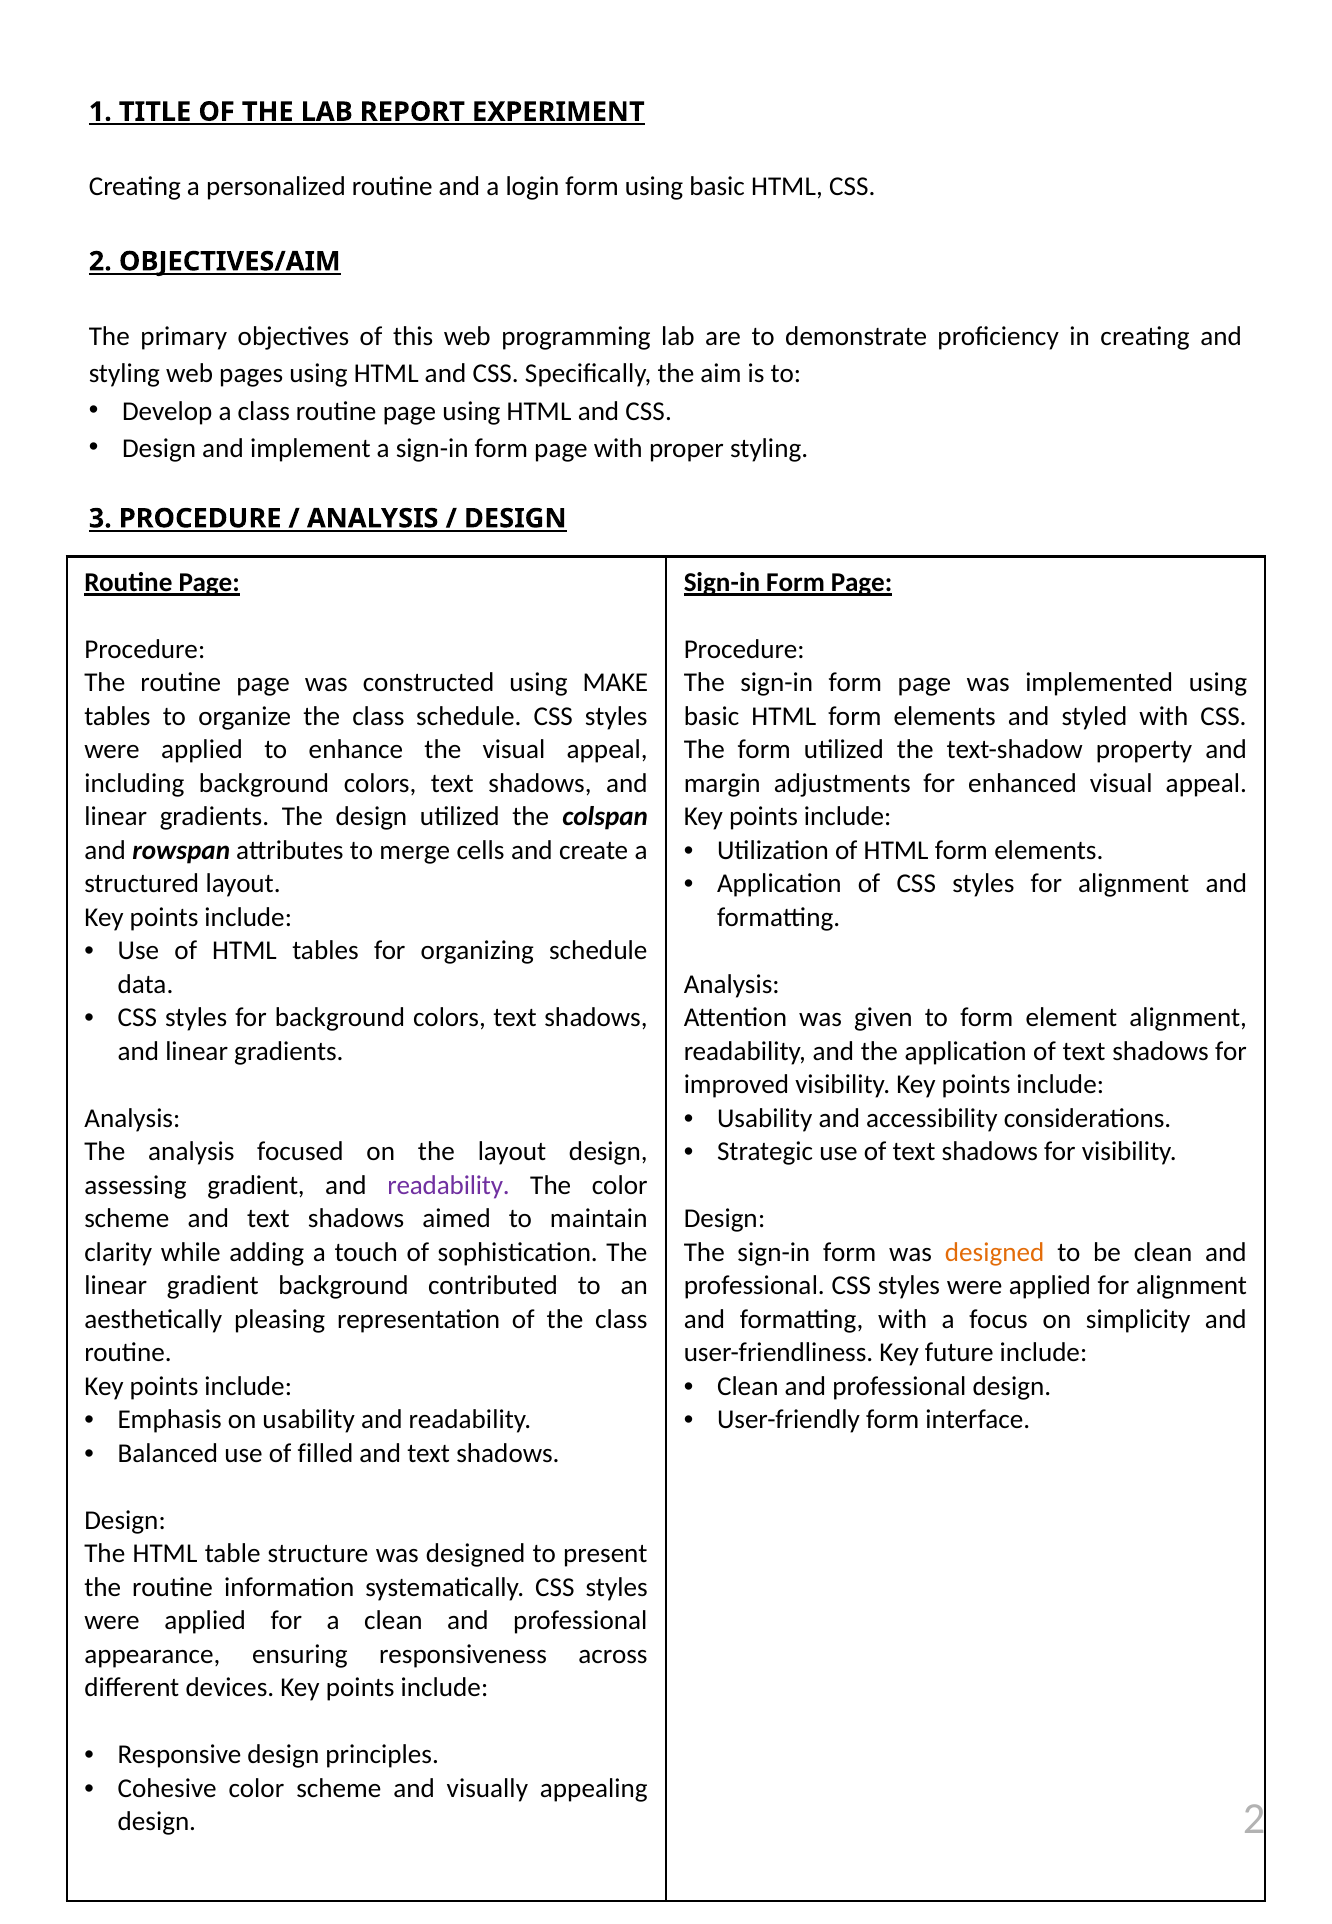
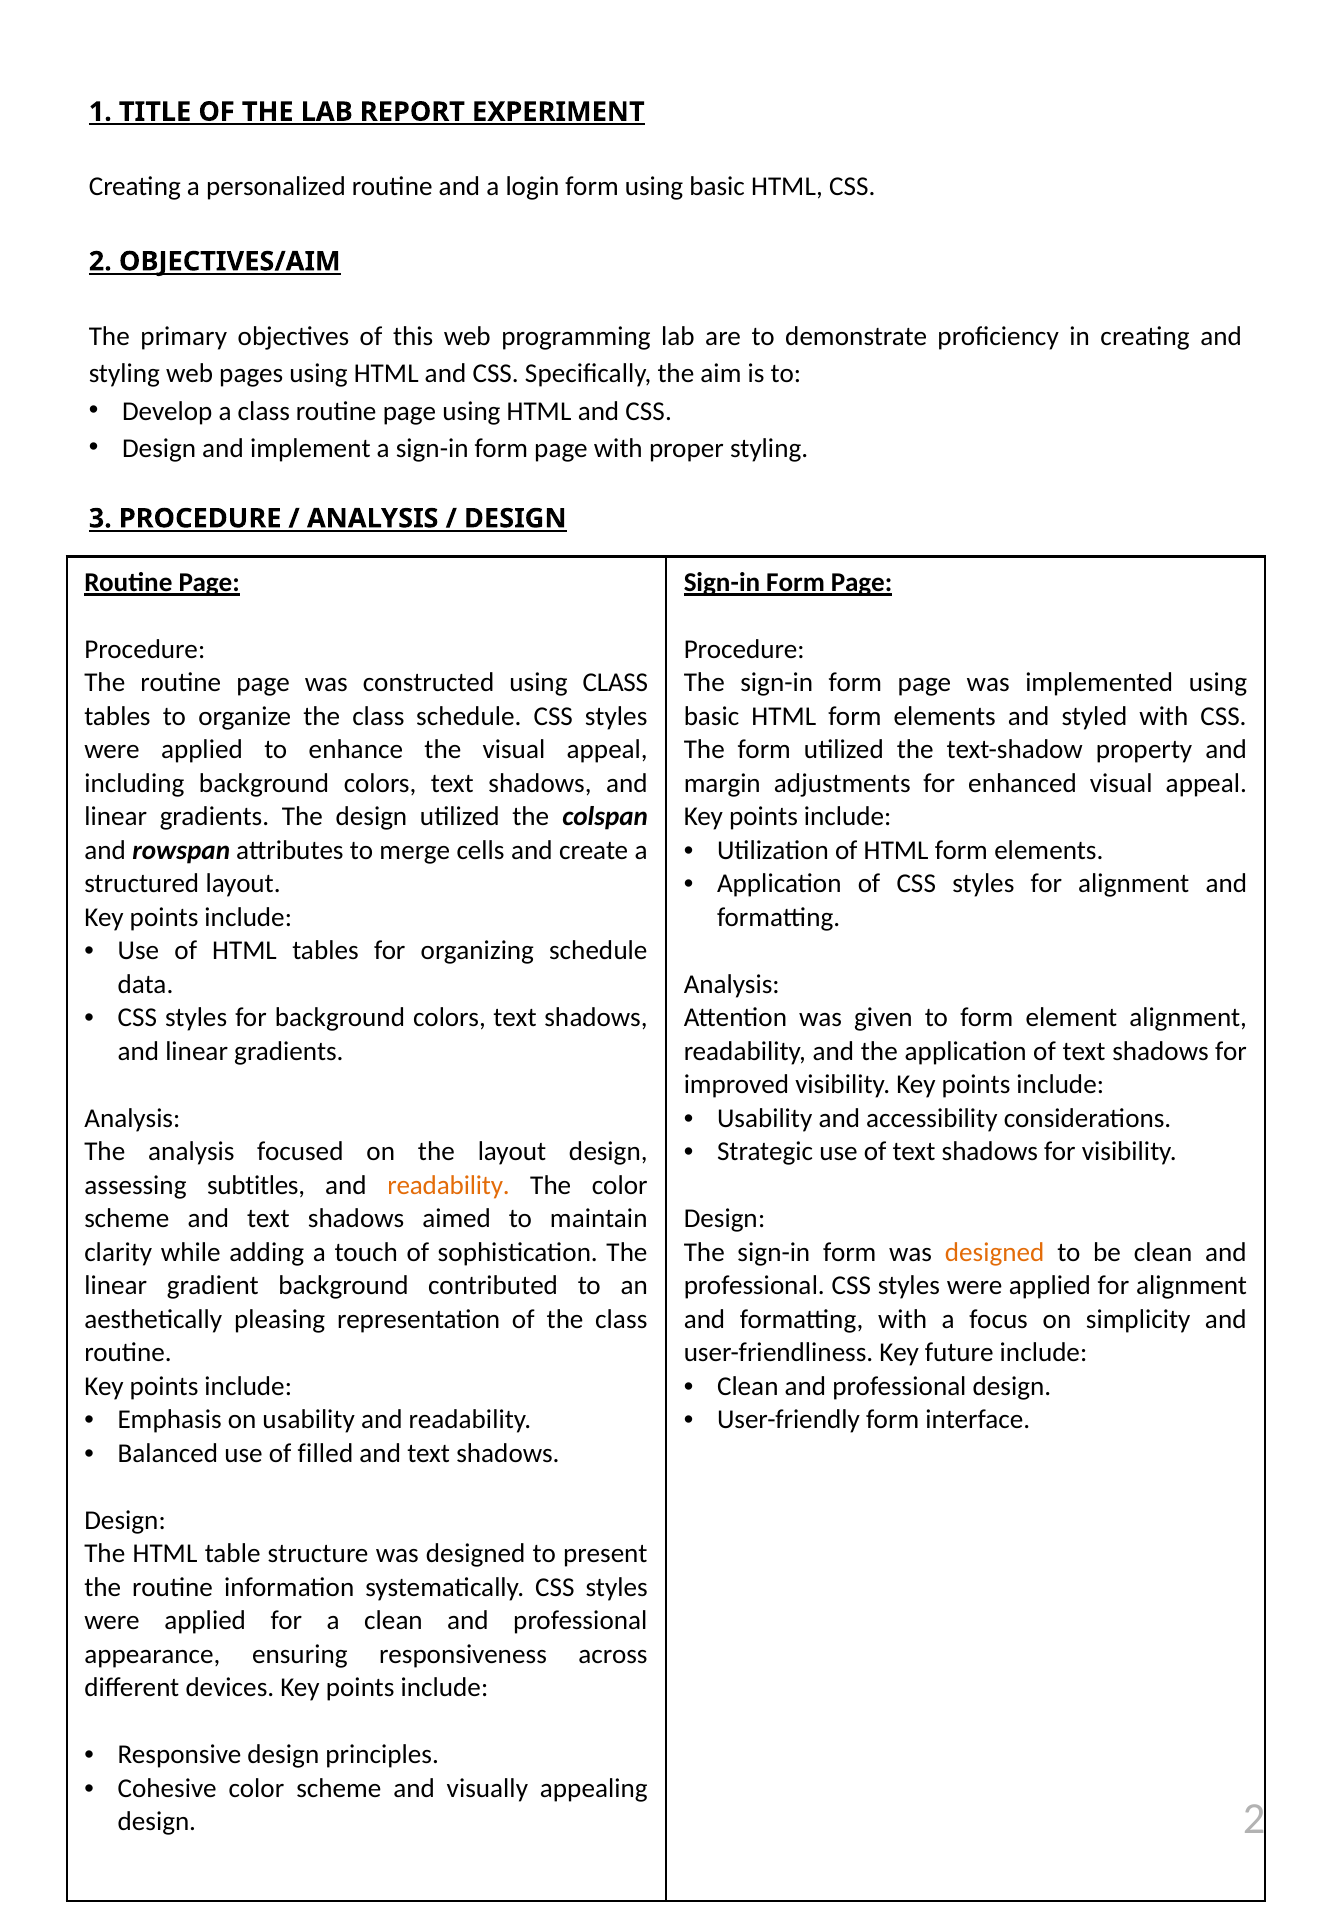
using MAKE: MAKE -> CLASS
assessing gradient: gradient -> subtitles
readability at (449, 1185) colour: purple -> orange
